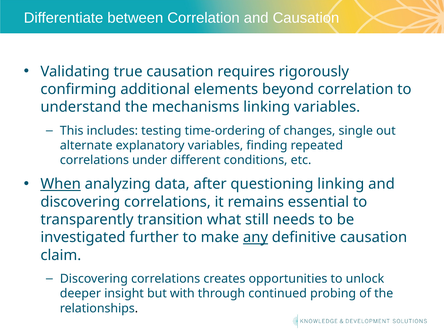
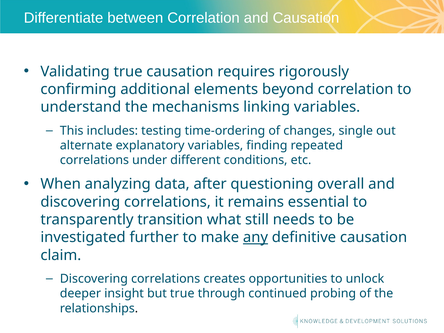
When underline: present -> none
questioning linking: linking -> overall
but with: with -> true
